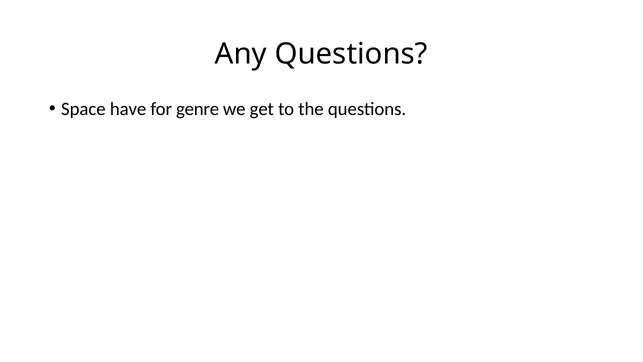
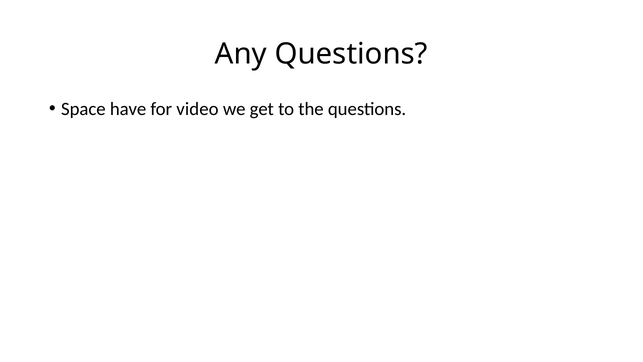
genre: genre -> video
